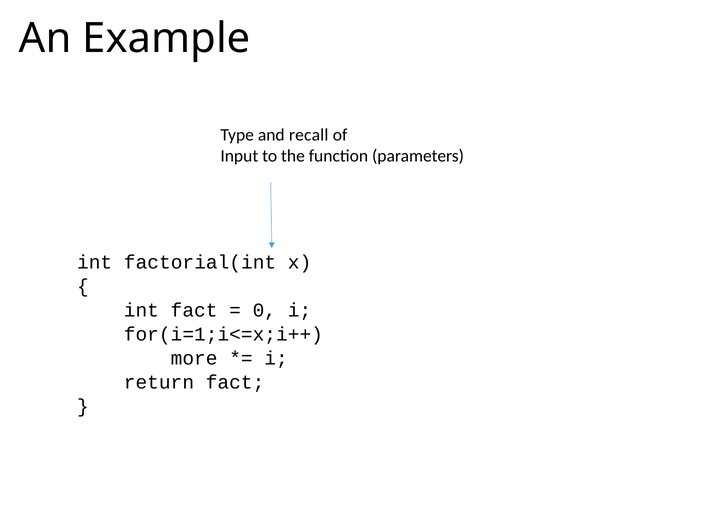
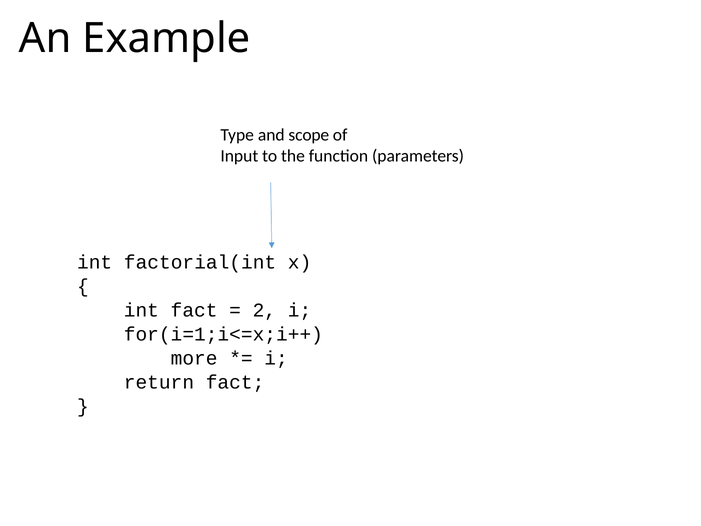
recall: recall -> scope
0: 0 -> 2
